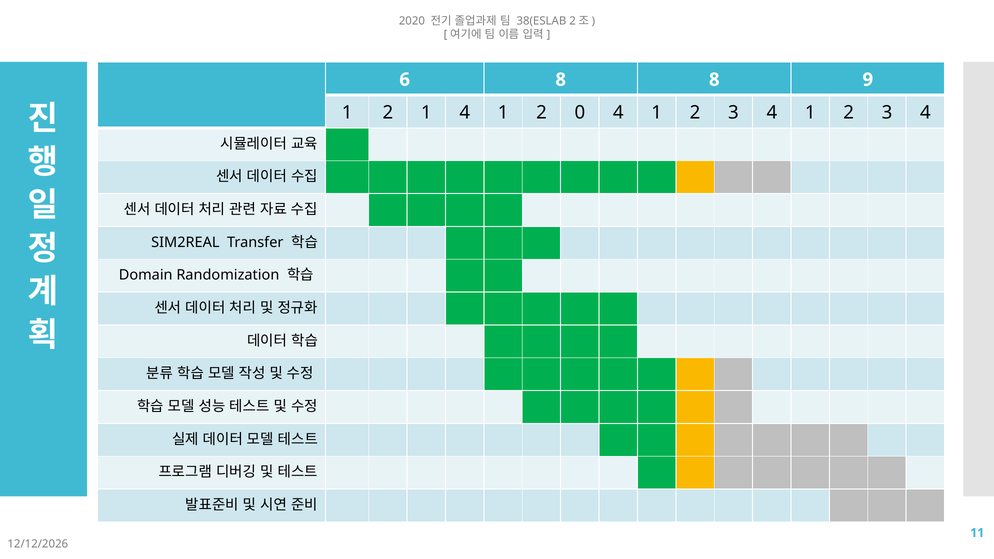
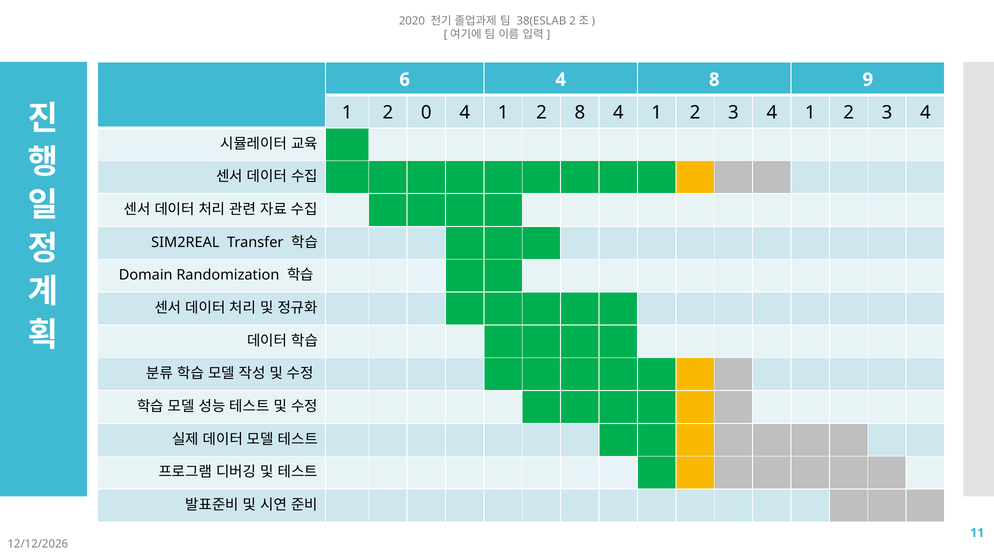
6 8: 8 -> 4
2 1: 1 -> 0
2 0: 0 -> 8
